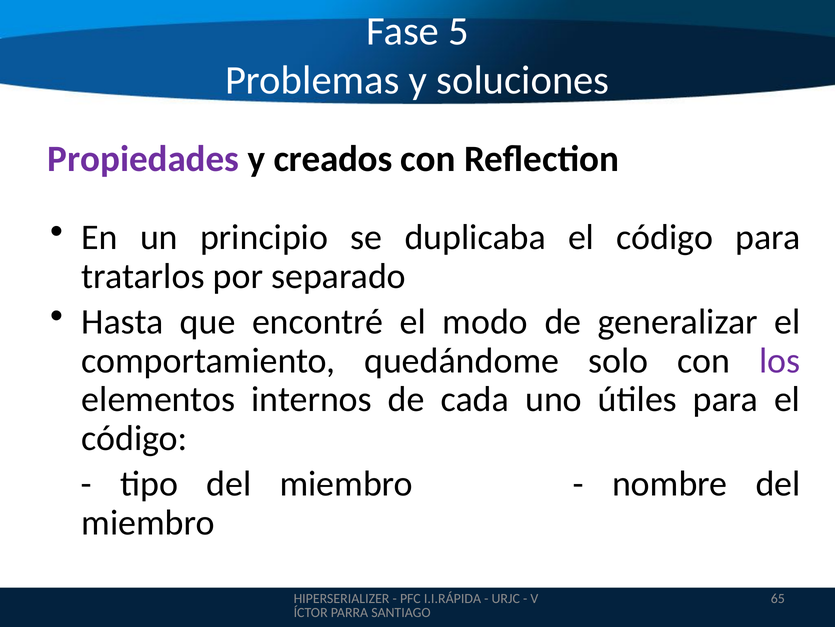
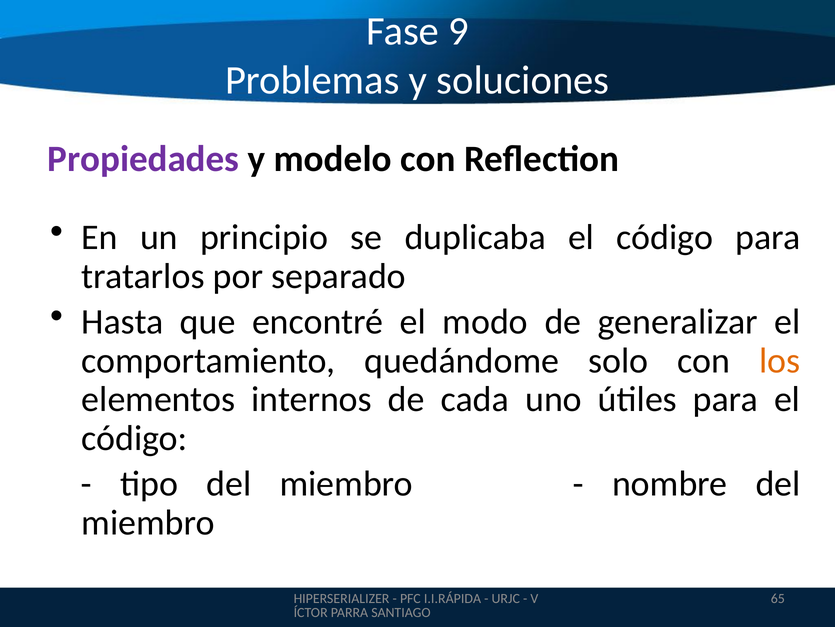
5: 5 -> 9
creados: creados -> modelo
los colour: purple -> orange
